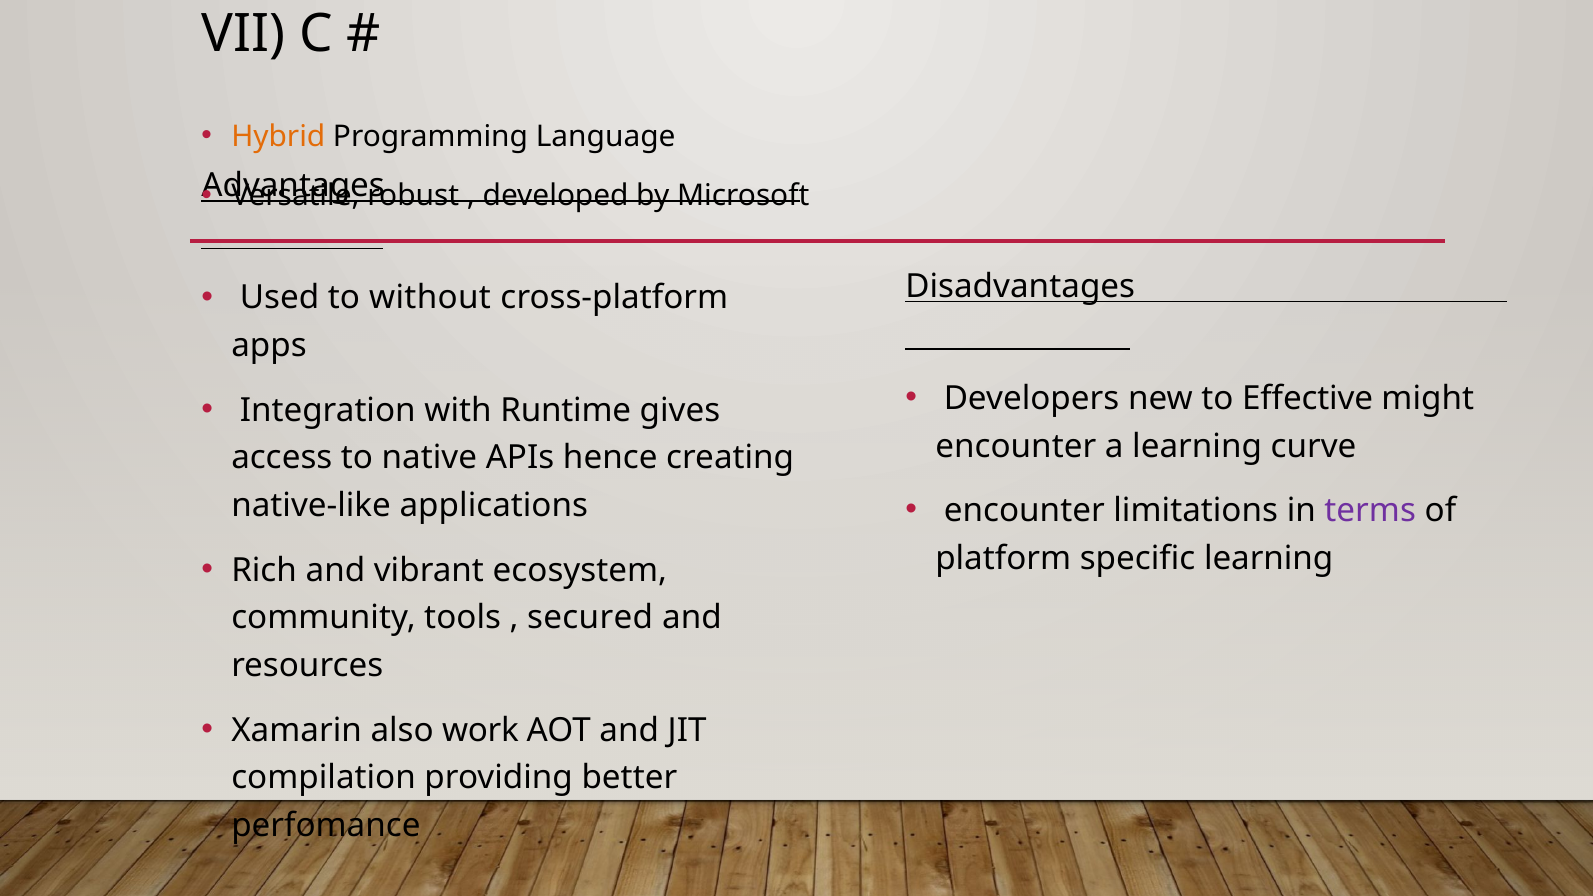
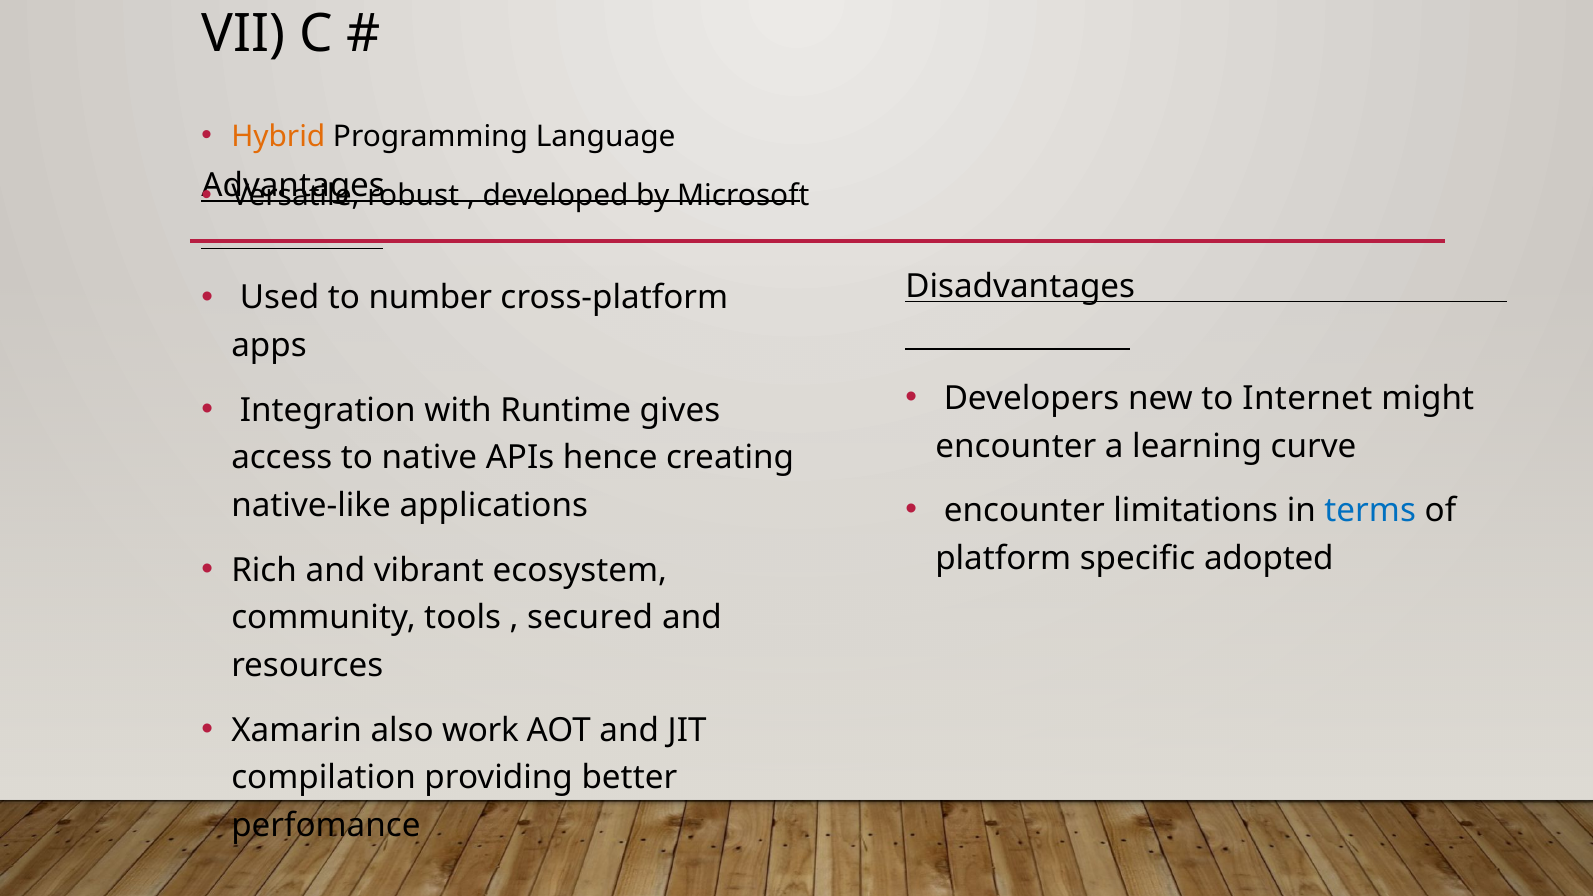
without: without -> number
Effective: Effective -> Internet
terms colour: purple -> blue
specific learning: learning -> adopted
